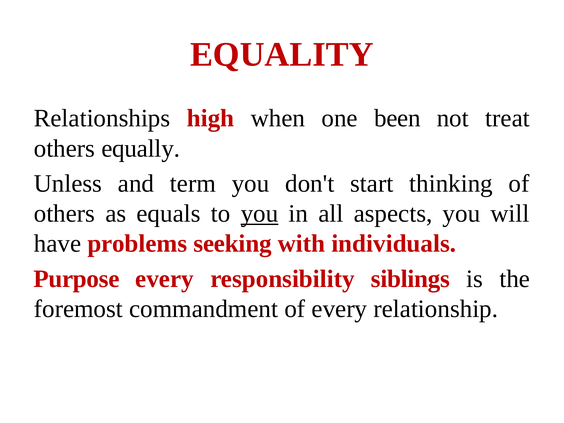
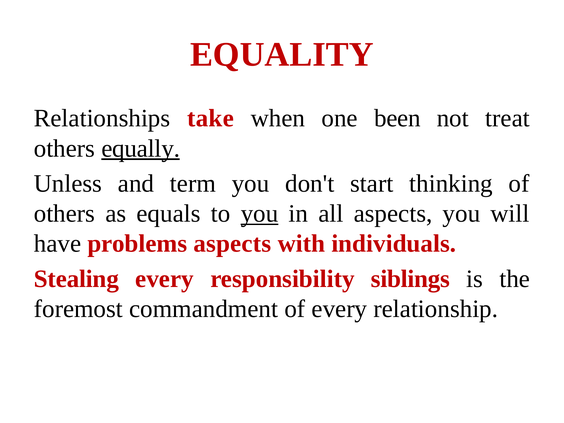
high: high -> take
equally underline: none -> present
problems seeking: seeking -> aspects
Purpose: Purpose -> Stealing
